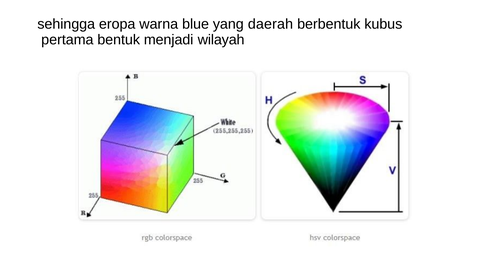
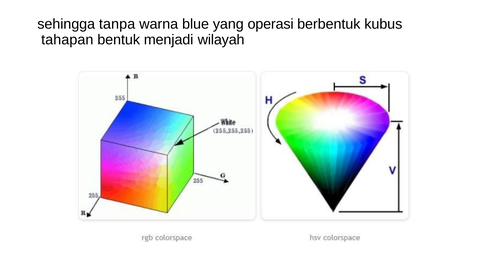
eropa: eropa -> tanpa
daerah: daerah -> operasi
pertama: pertama -> tahapan
